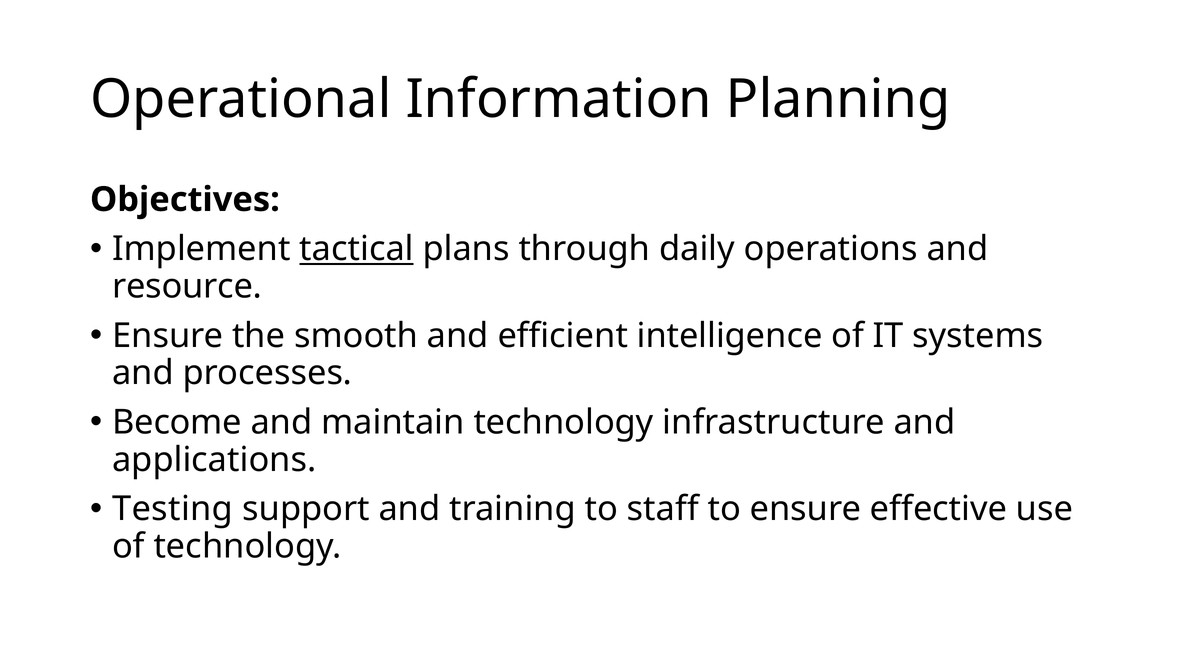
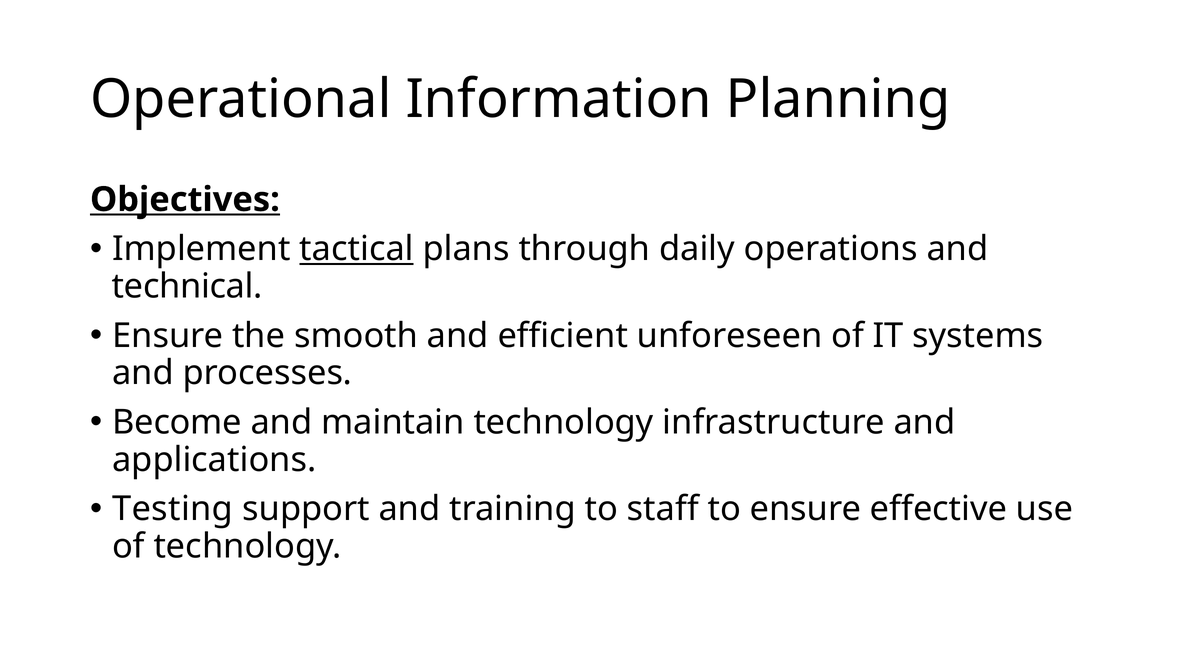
Objectives underline: none -> present
resource: resource -> technical
intelligence: intelligence -> unforeseen
